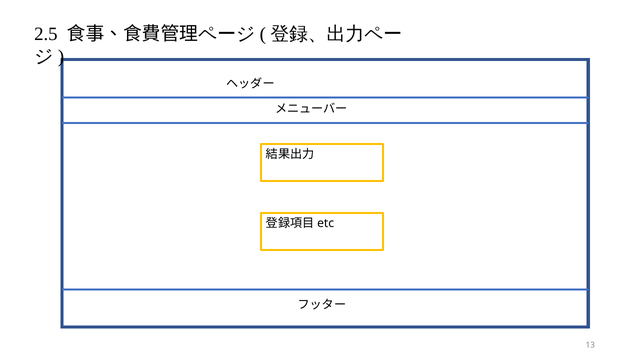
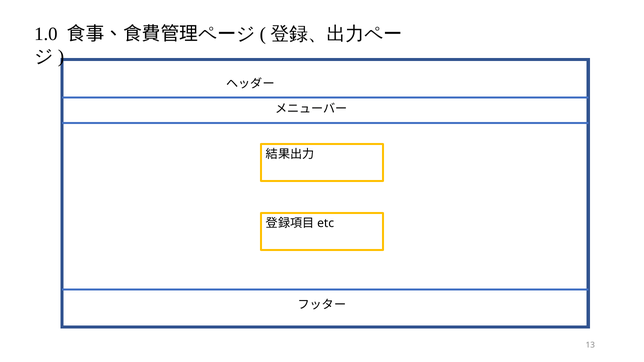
2.5: 2.5 -> 1.0
